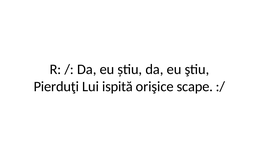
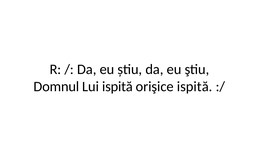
Pierduţi: Pierduţi -> Domnul
orişice scape: scape -> ispită
